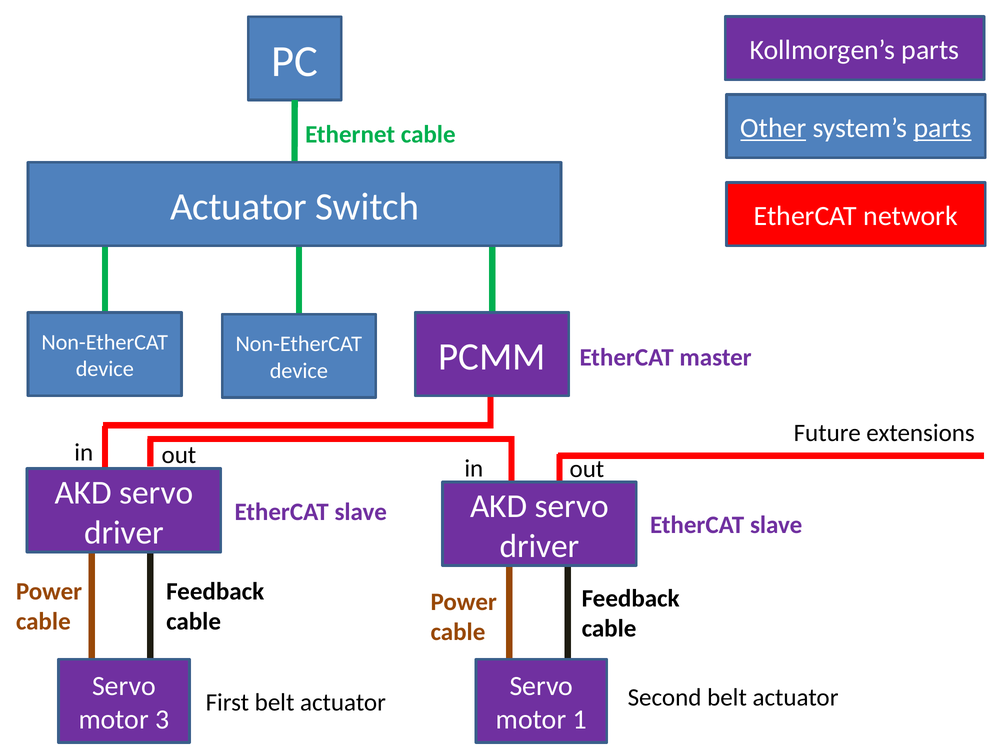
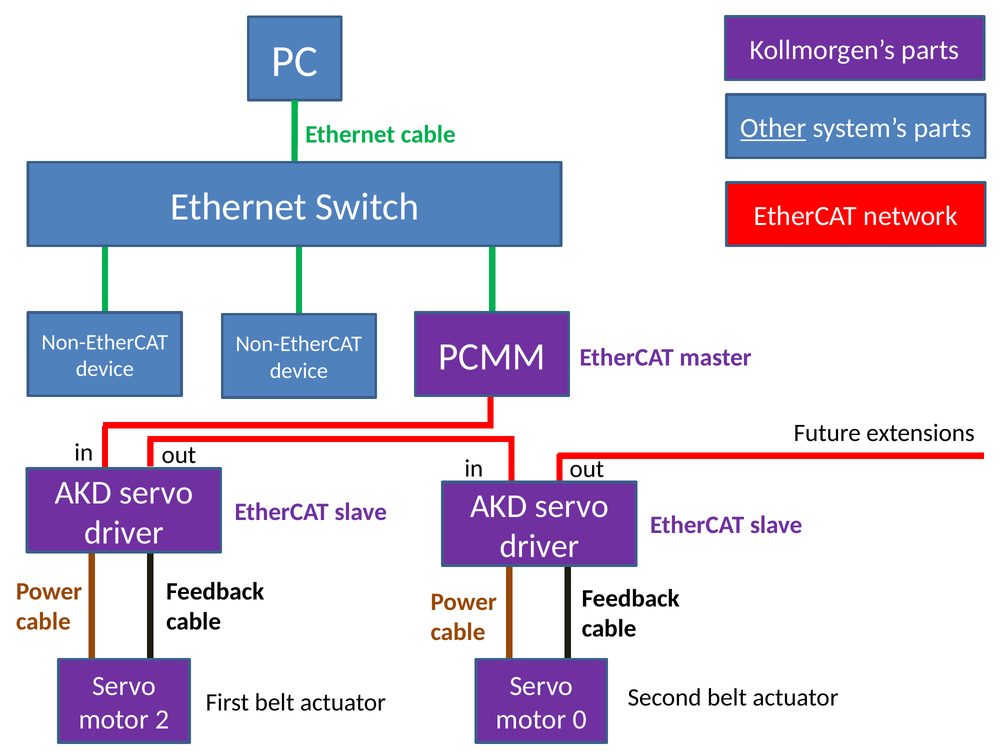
parts at (943, 128) underline: present -> none
Actuator at (238, 207): Actuator -> Ethernet
3: 3 -> 2
1: 1 -> 0
